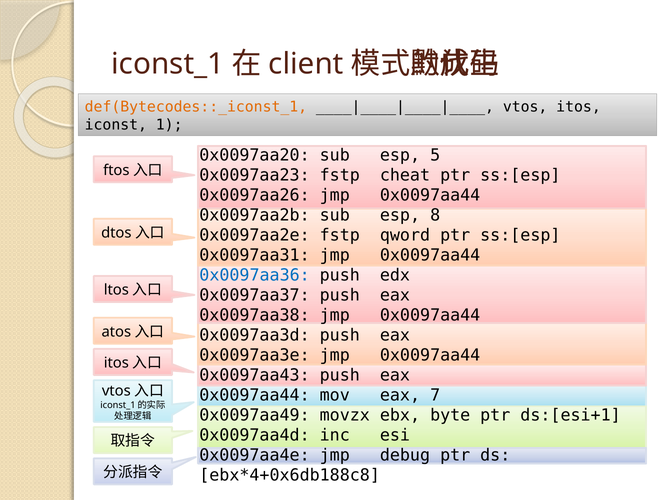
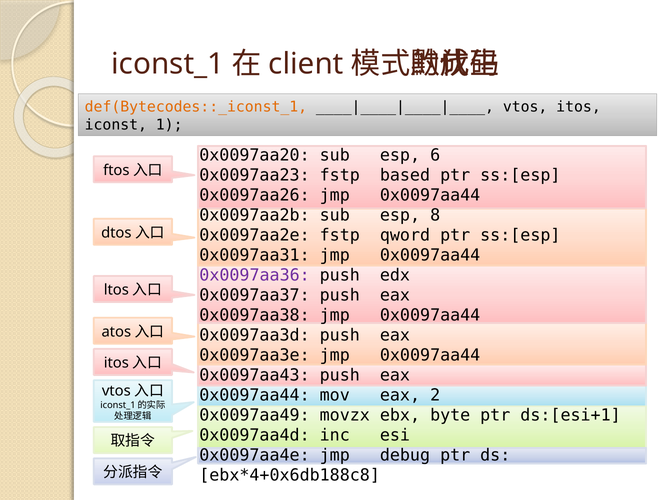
5: 5 -> 6
cheat: cheat -> based
0x0097aa36 colour: blue -> purple
7: 7 -> 2
